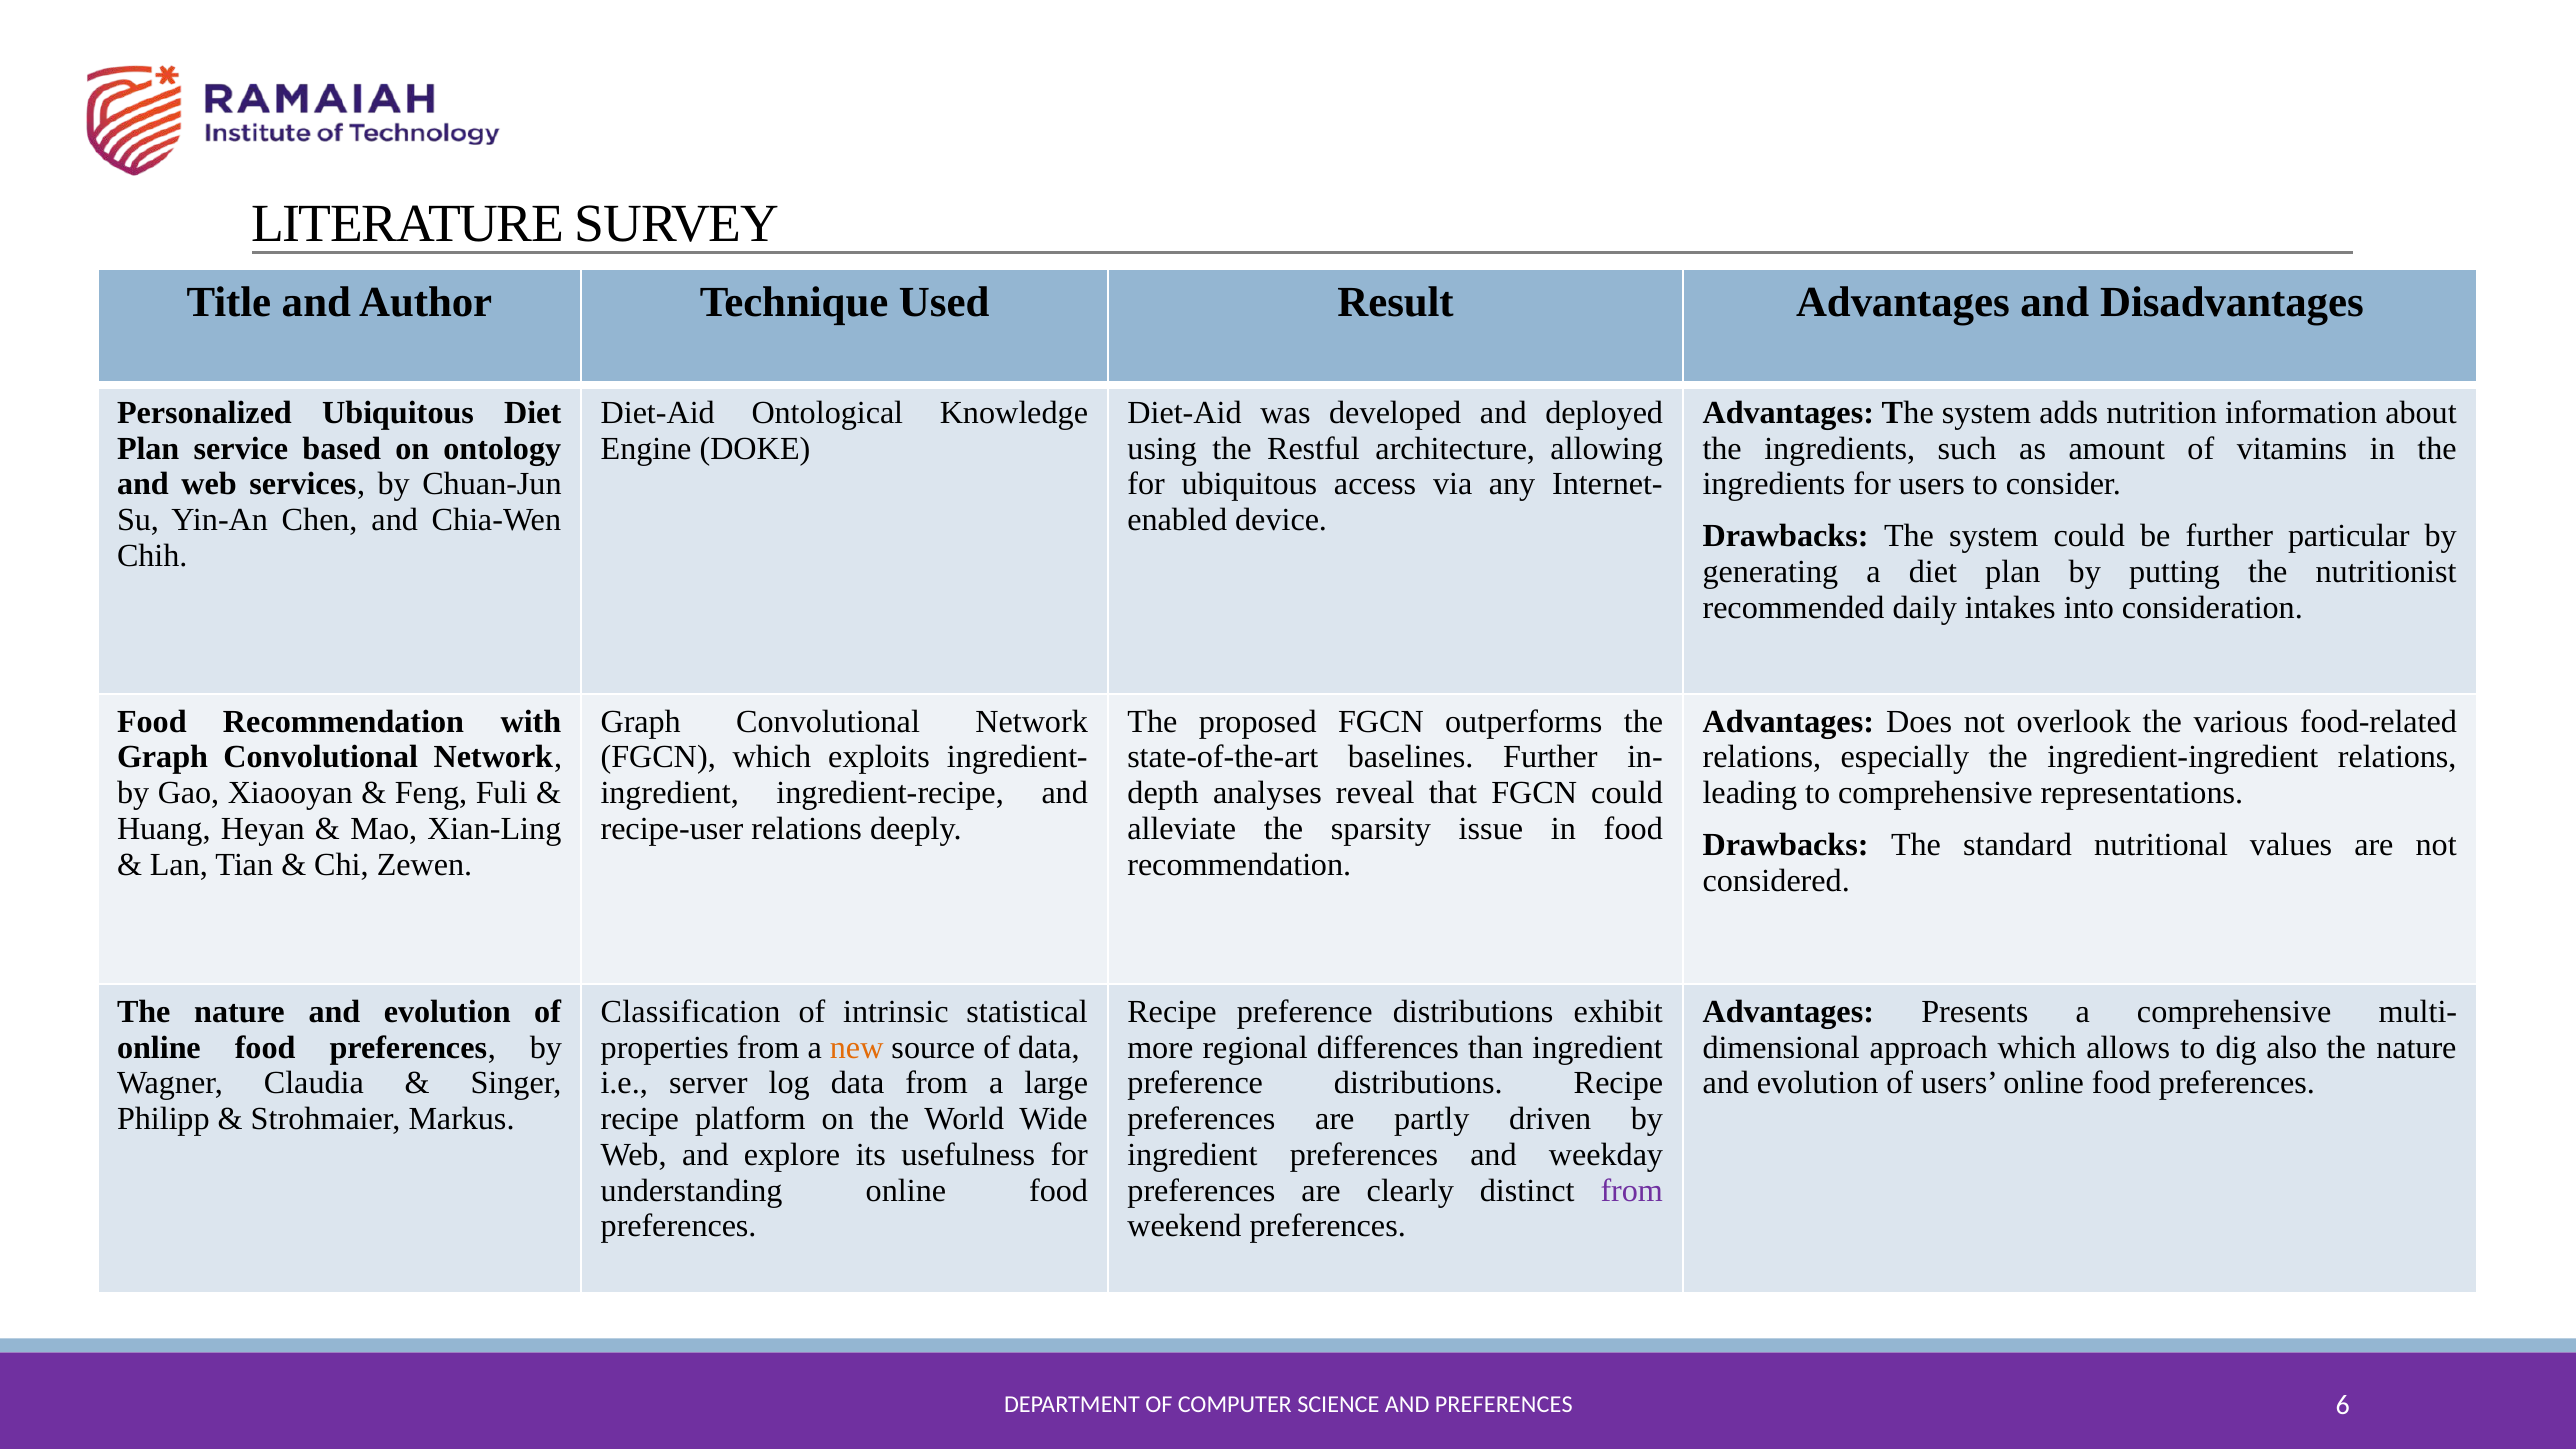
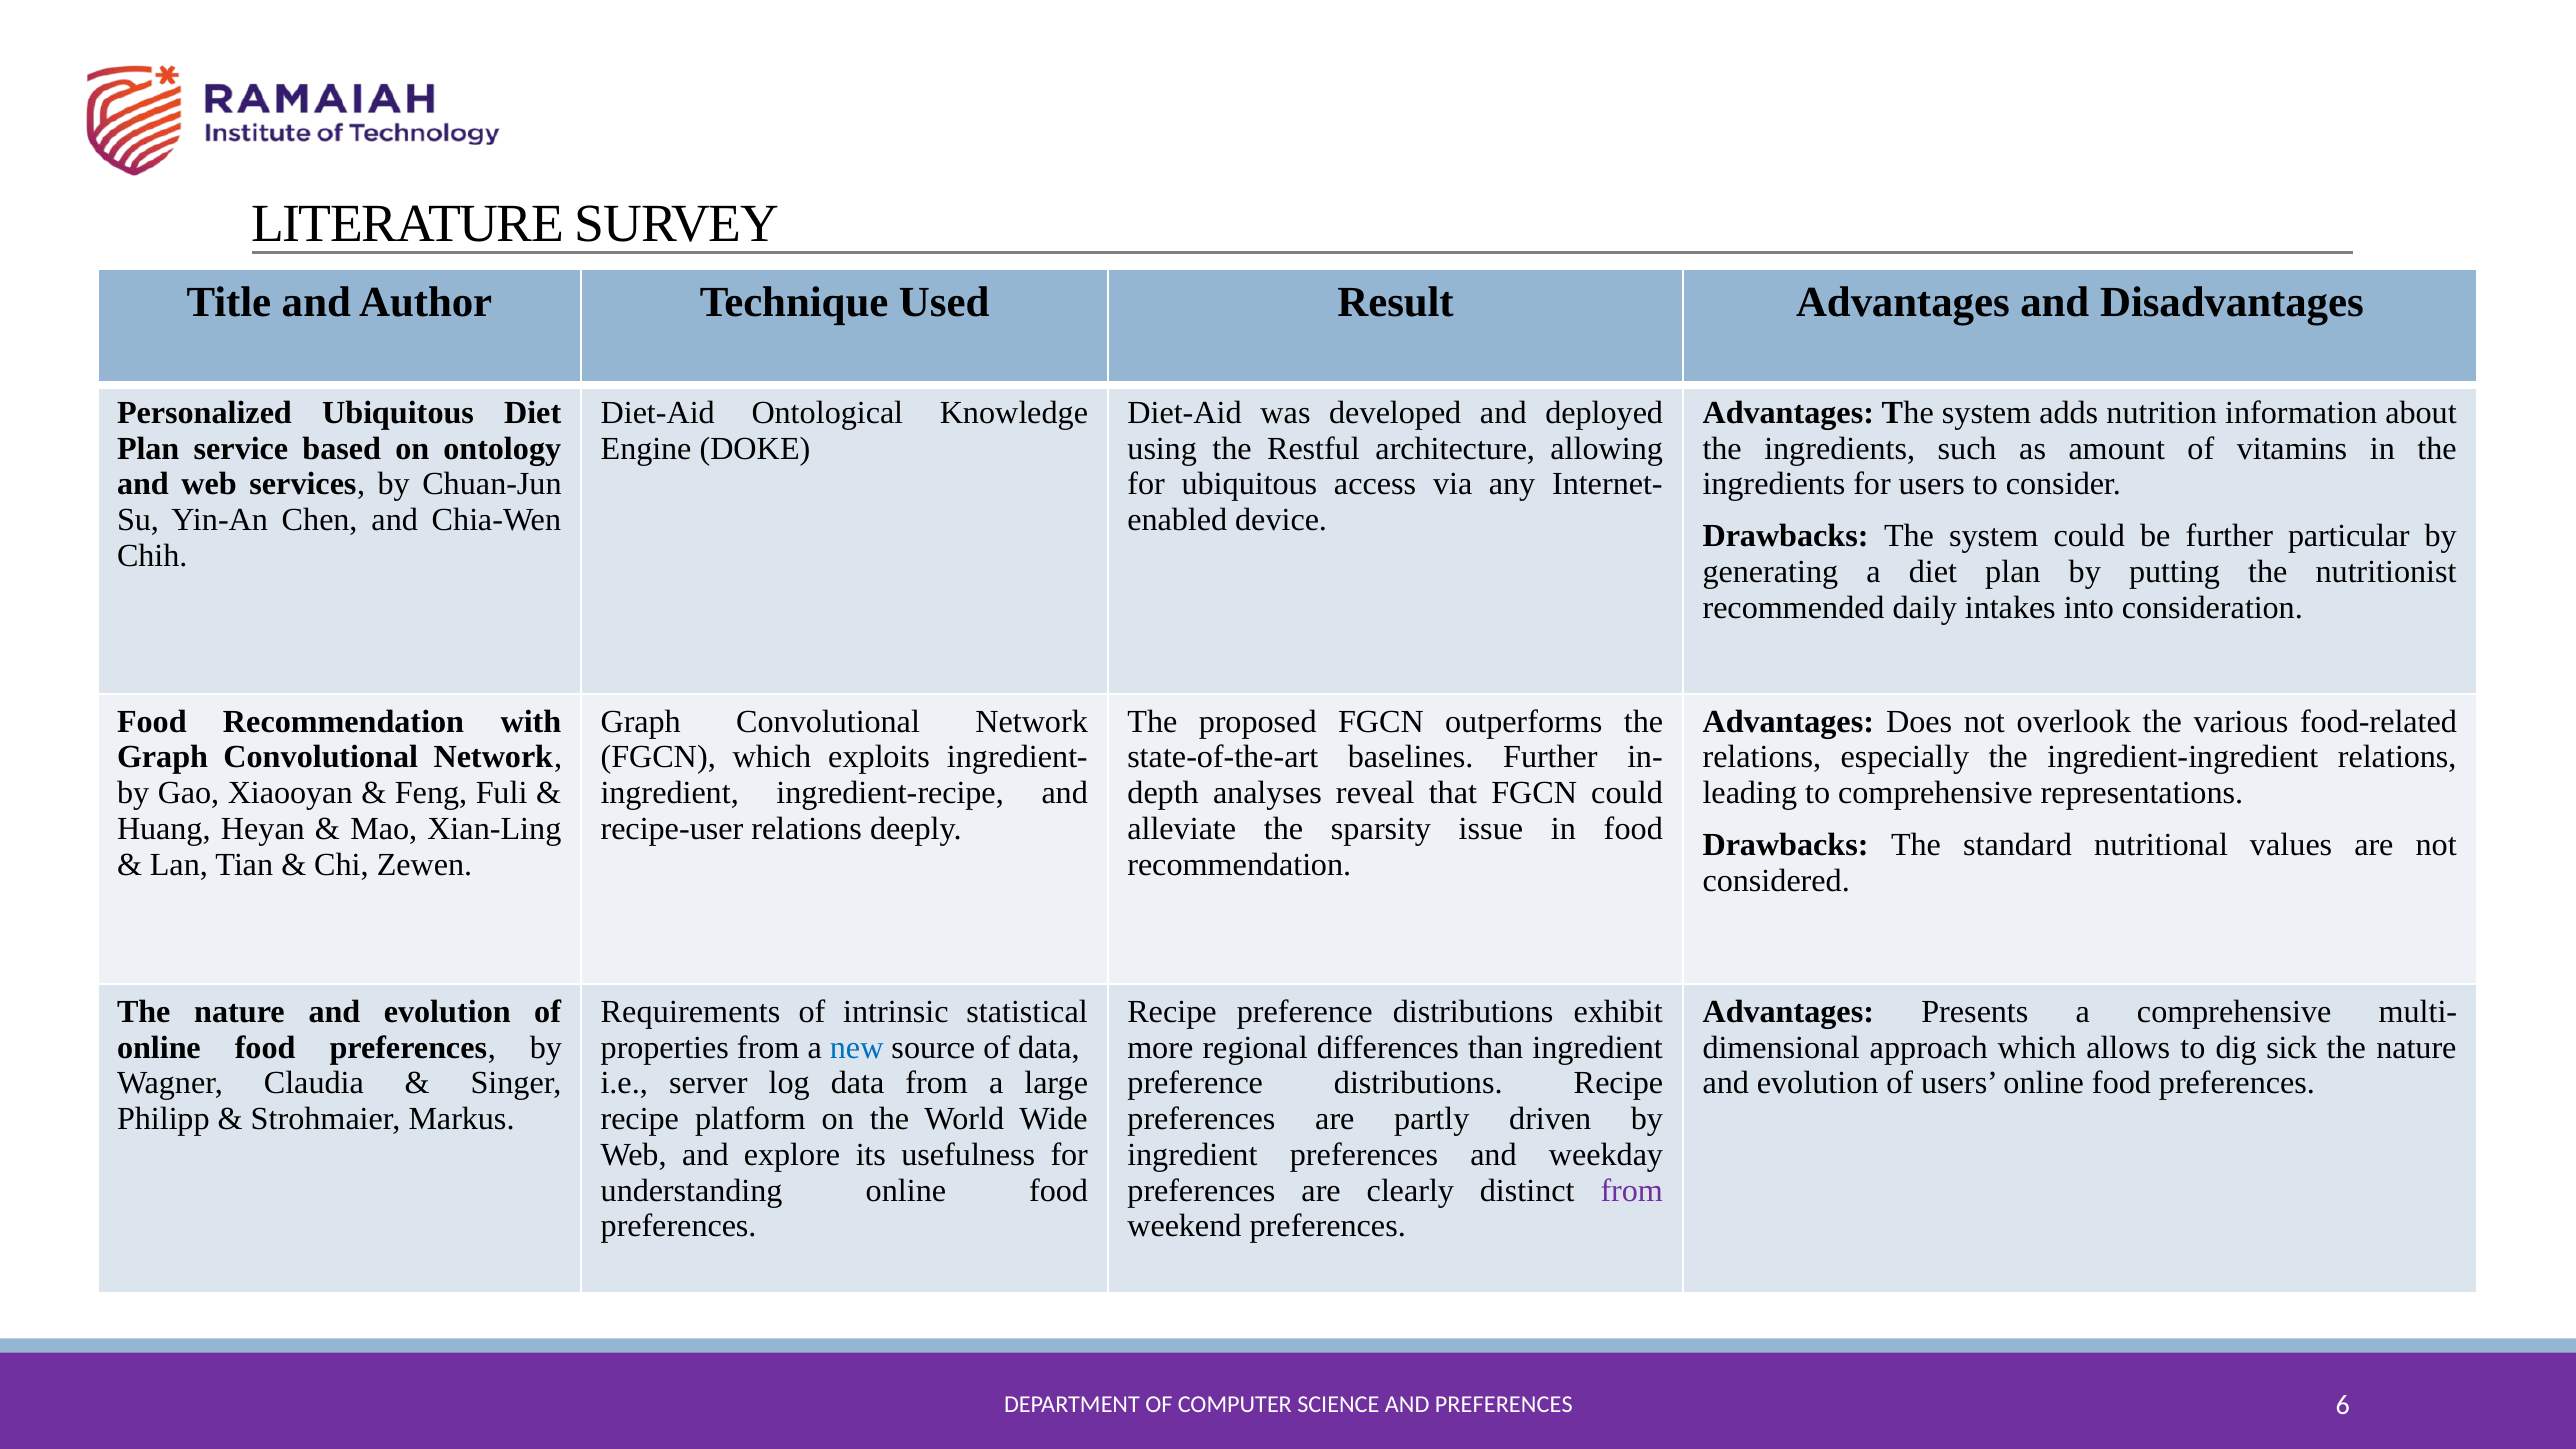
Classification: Classification -> Requirements
new colour: orange -> blue
also: also -> sick
